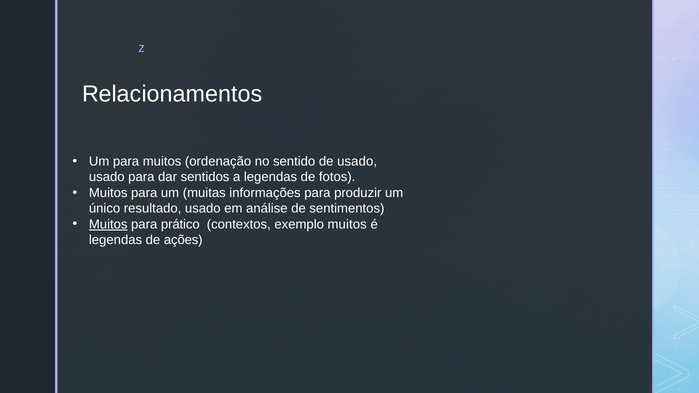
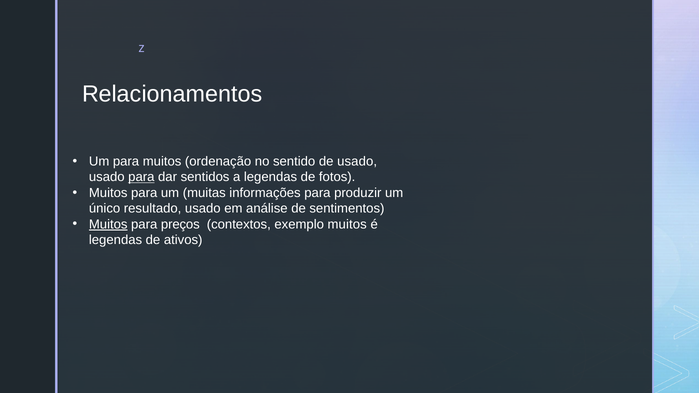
para at (141, 177) underline: none -> present
prático: prático -> preços
ações: ações -> ativos
